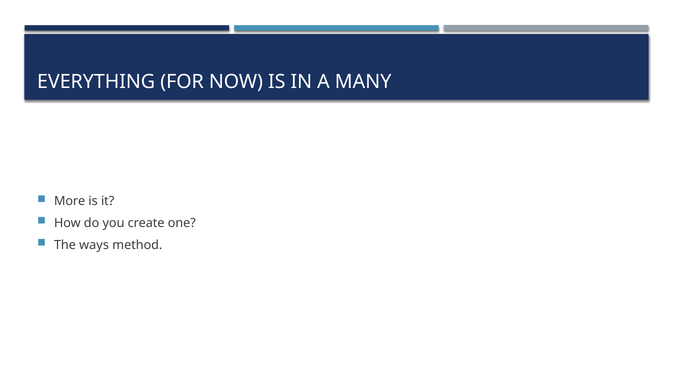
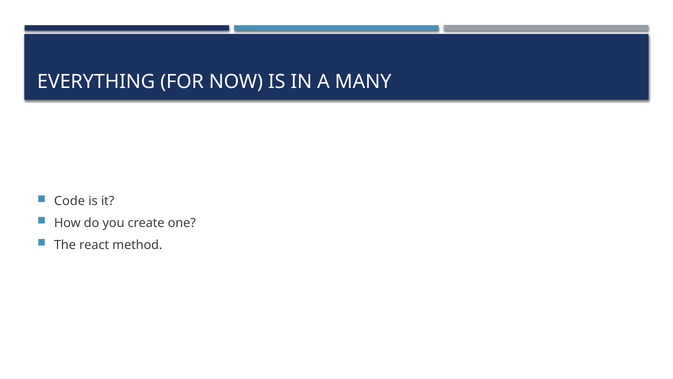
More: More -> Code
ways: ways -> react
